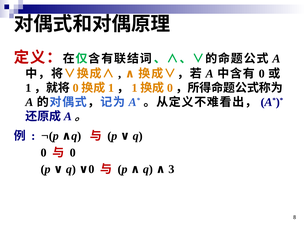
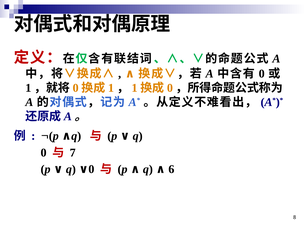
0 at (73, 153): 0 -> 7
3: 3 -> 6
